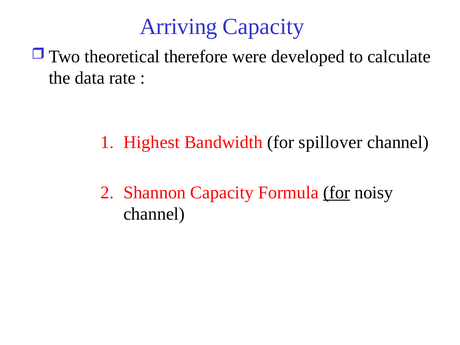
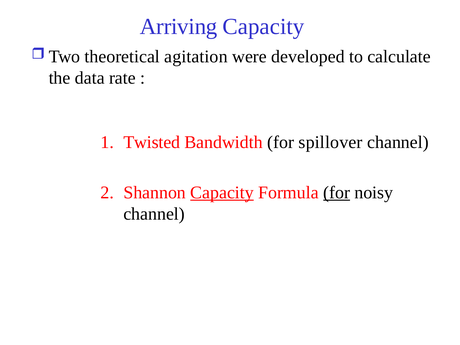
therefore: therefore -> agitation
Highest: Highest -> Twisted
Capacity at (222, 192) underline: none -> present
